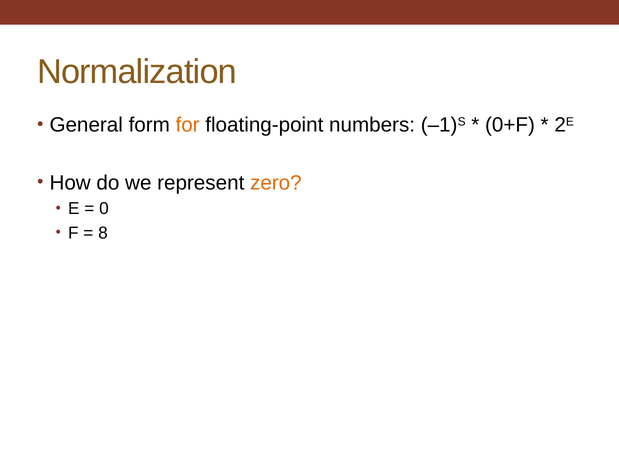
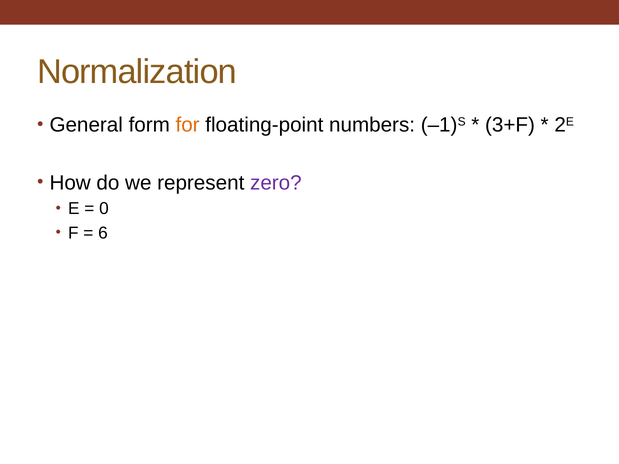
0+F: 0+F -> 3+F
zero colour: orange -> purple
8: 8 -> 6
